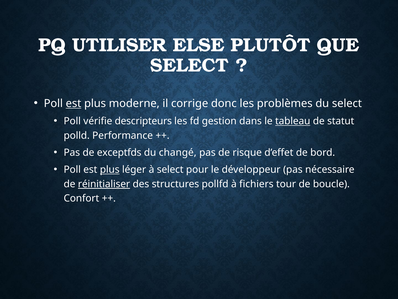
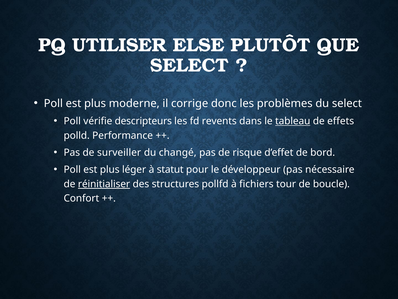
est at (73, 103) underline: present -> none
gestion: gestion -> revents
statut: statut -> effets
exceptfds: exceptfds -> surveiller
plus at (110, 169) underline: present -> none
à select: select -> statut
